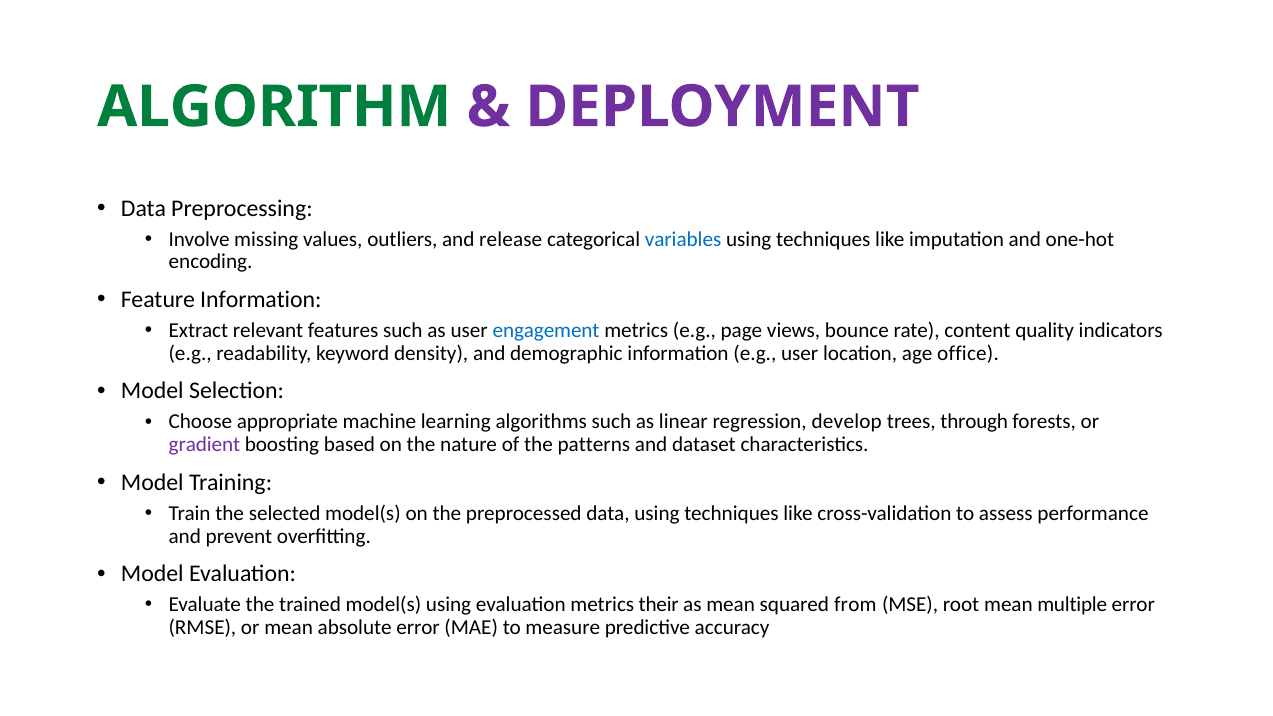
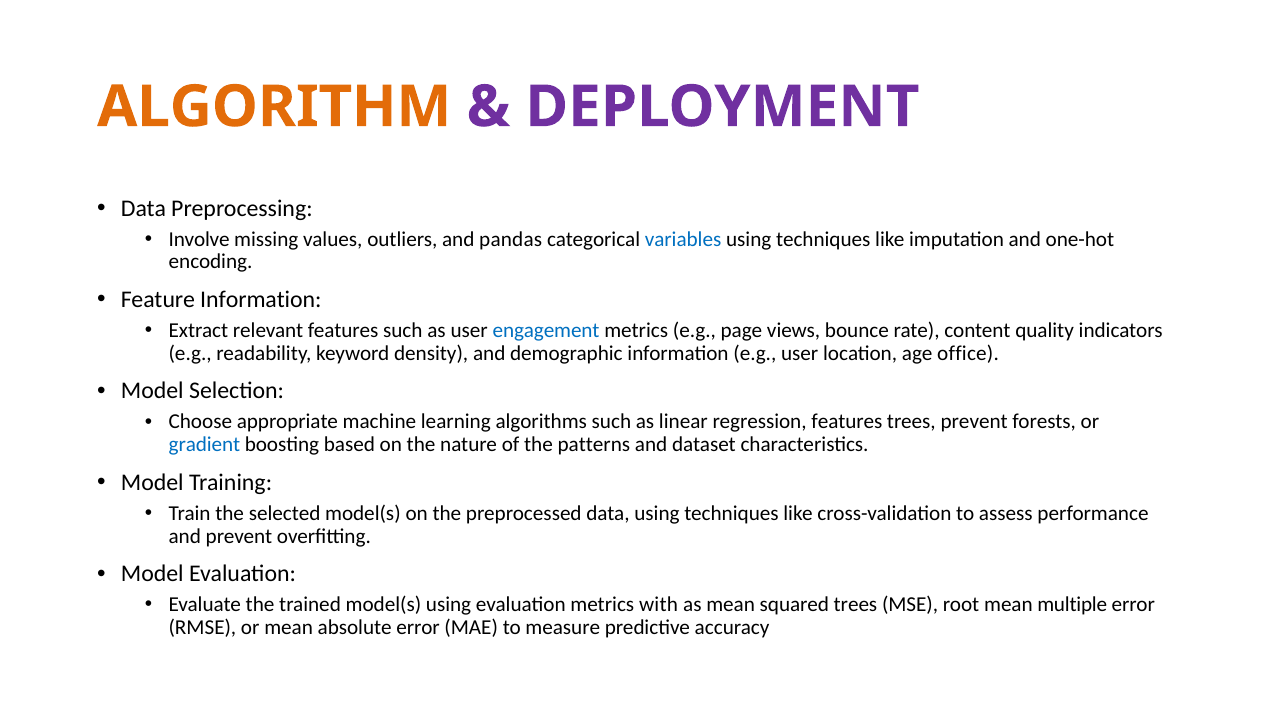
ALGORITHM colour: green -> orange
release: release -> pandas
regression develop: develop -> features
trees through: through -> prevent
gradient colour: purple -> blue
their: their -> with
squared from: from -> trees
